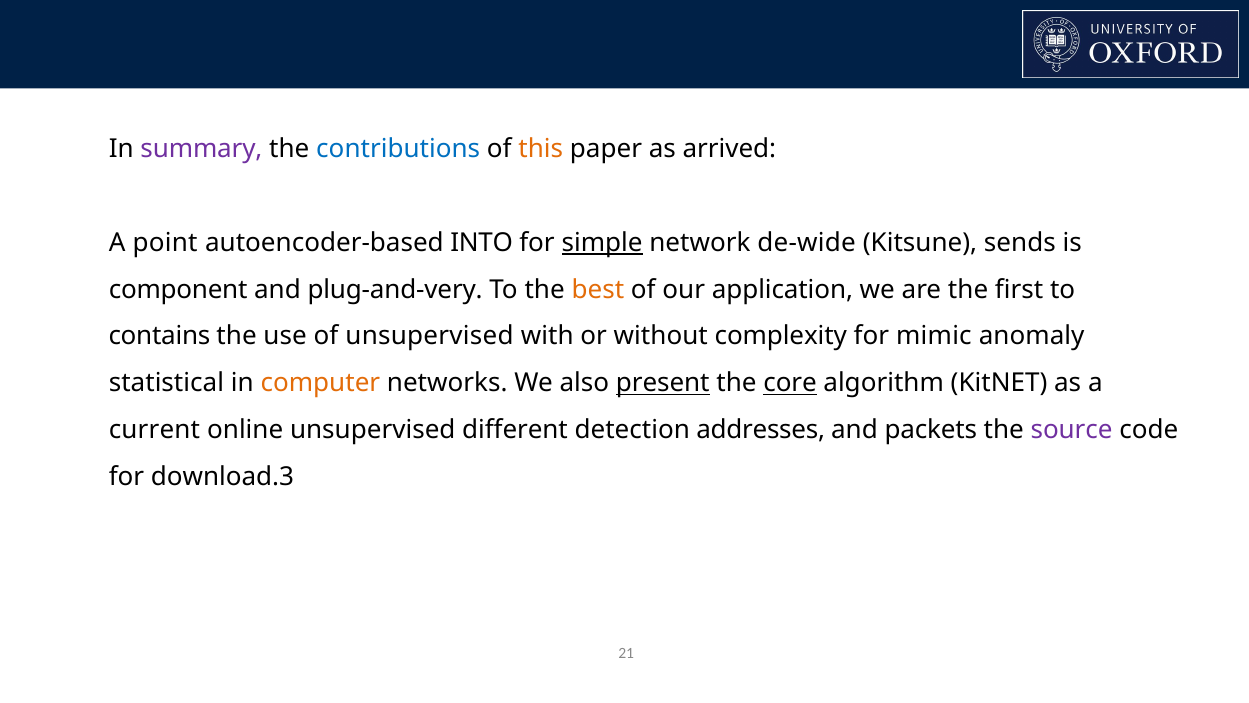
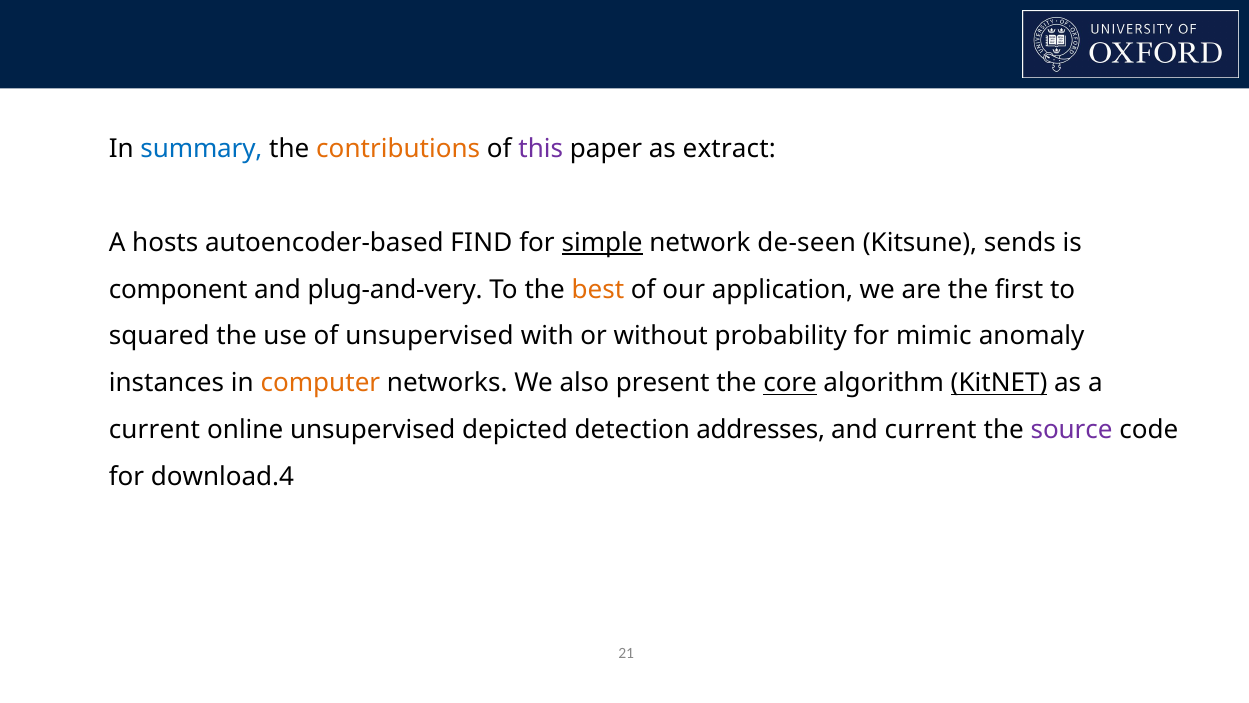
summary colour: purple -> blue
contributions colour: blue -> orange
this colour: orange -> purple
arrived: arrived -> extract
point: point -> hosts
INTO: INTO -> FIND
de-wide: de-wide -> de-seen
contains: contains -> squared
complexity: complexity -> probability
statistical: statistical -> instances
present underline: present -> none
KitNET underline: none -> present
different: different -> depicted
and packets: packets -> current
download.3: download.3 -> download.4
